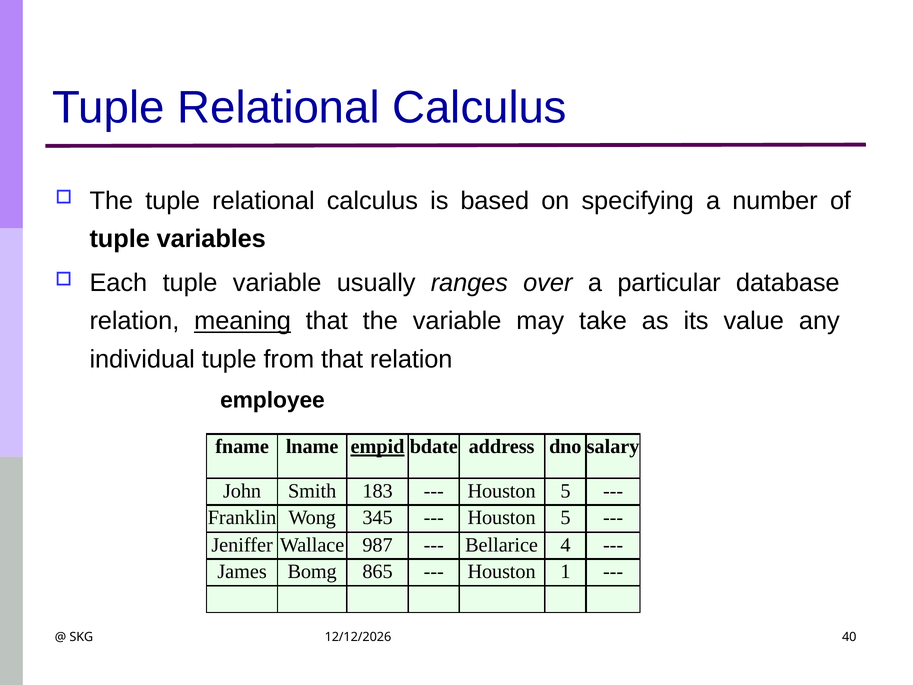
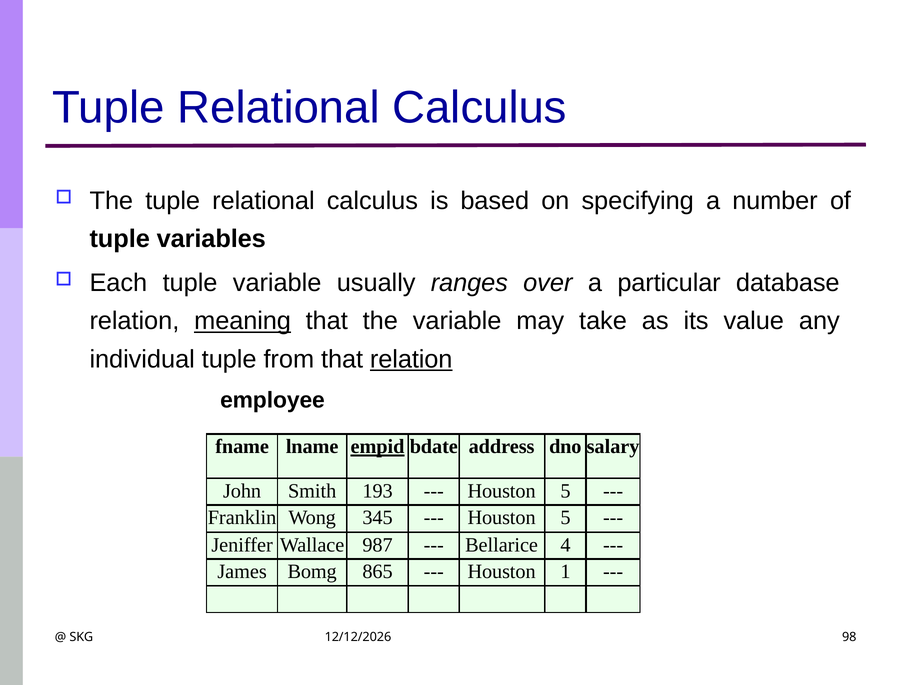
relation at (411, 359) underline: none -> present
183: 183 -> 193
40: 40 -> 98
